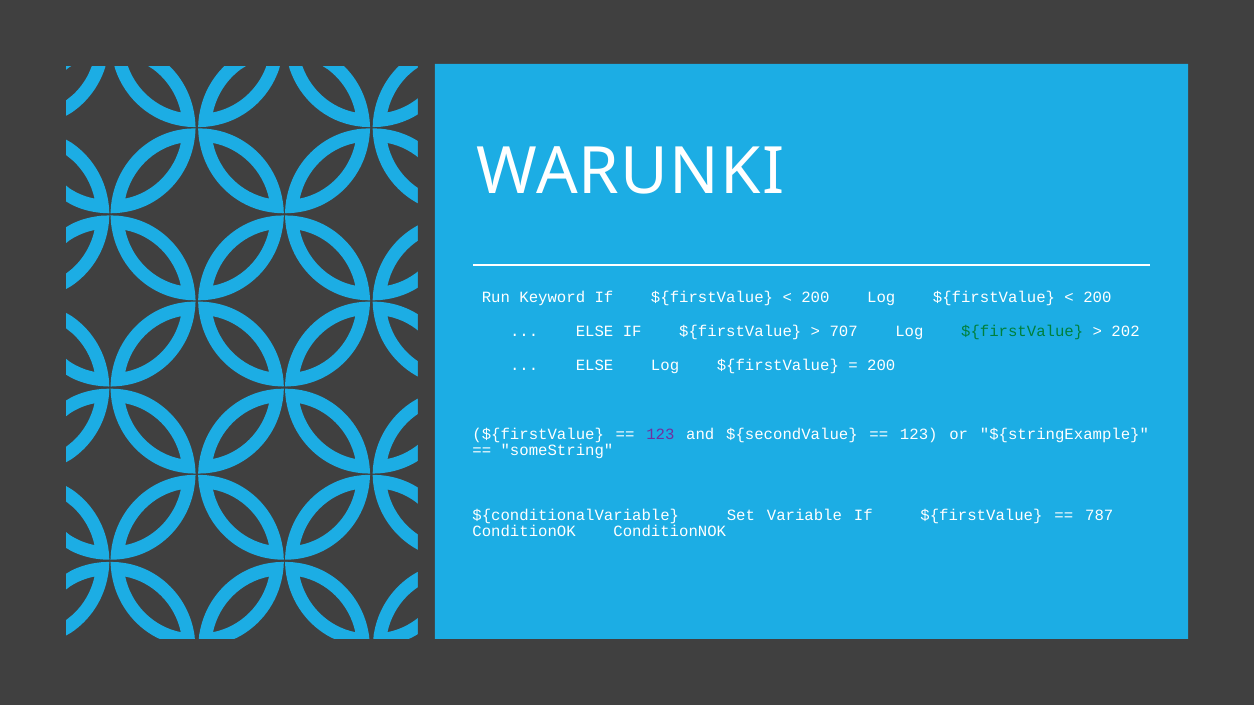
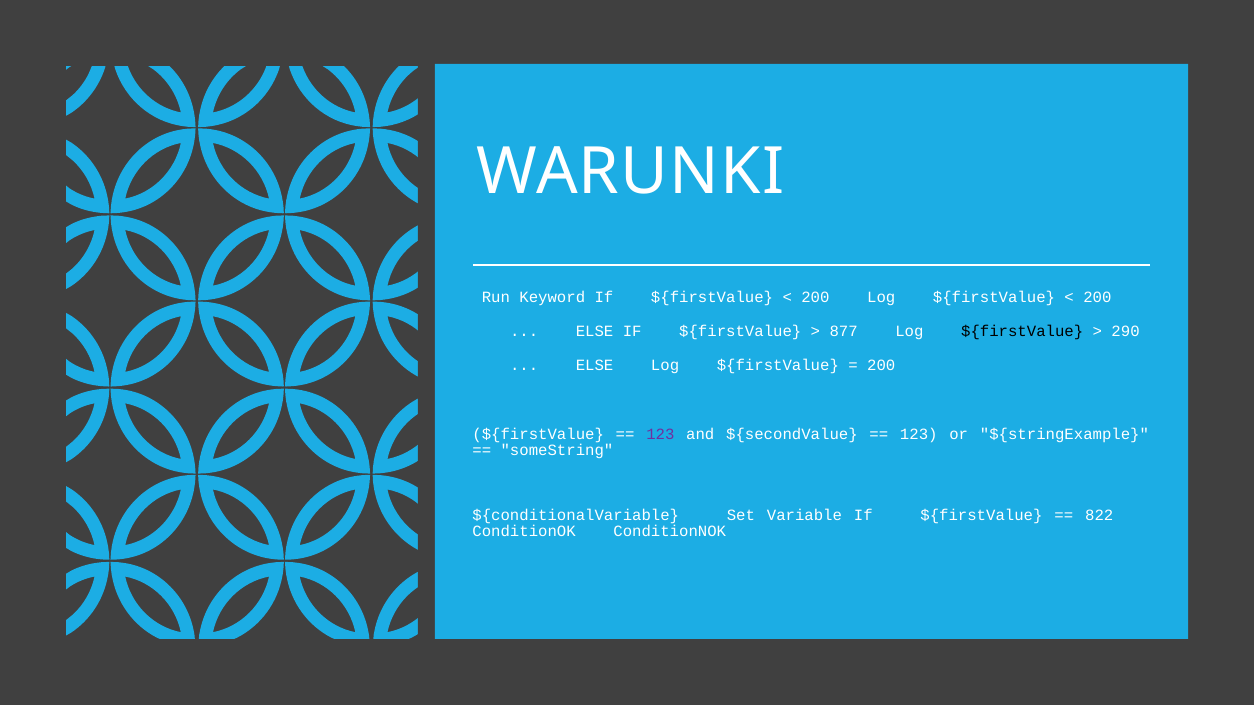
707: 707 -> 877
${firstValue at (1022, 332) colour: green -> black
202: 202 -> 290
787: 787 -> 822
